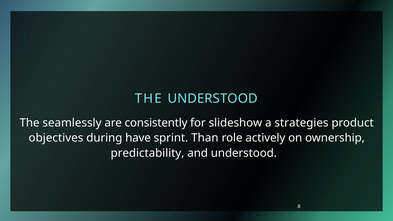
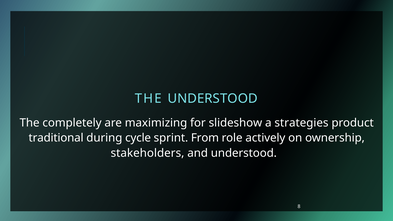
seamlessly: seamlessly -> completely
consistently: consistently -> maximizing
objectives: objectives -> traditional
have: have -> cycle
Than: Than -> From
predictability: predictability -> stakeholders
